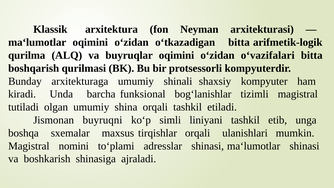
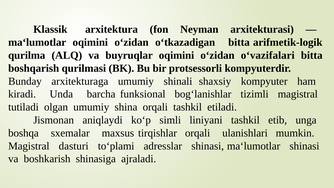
buyruqni: buyruqni -> aniqlaydi
nomini: nomini -> dasturi
